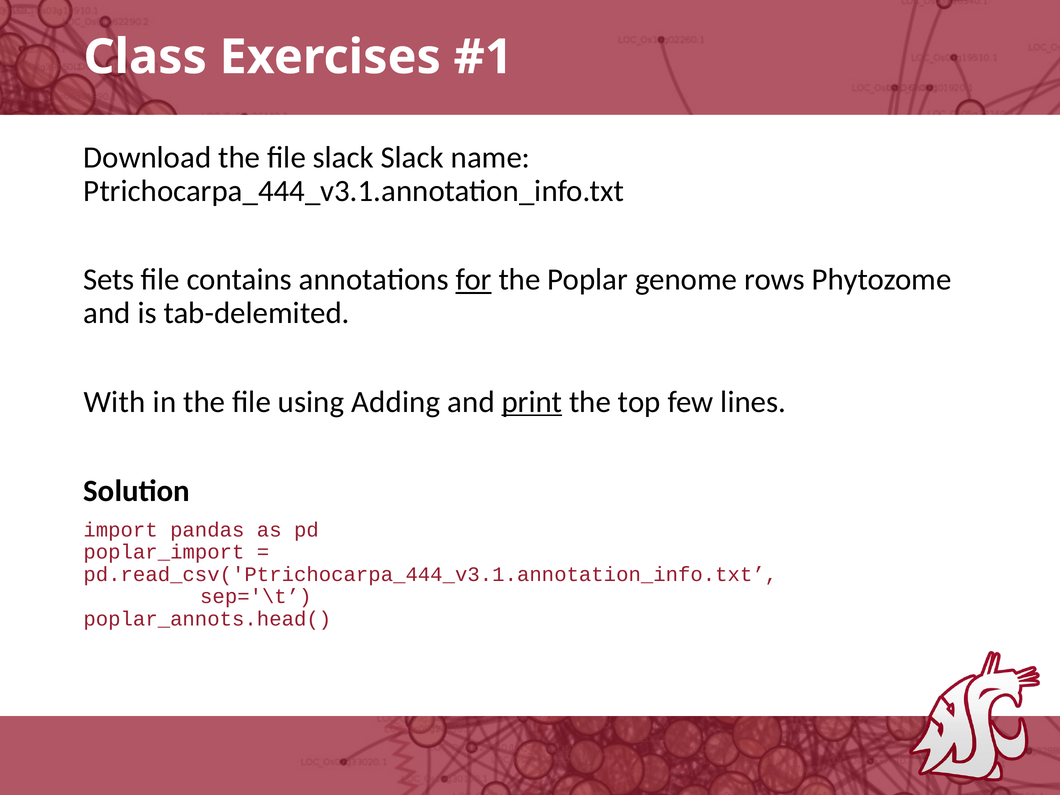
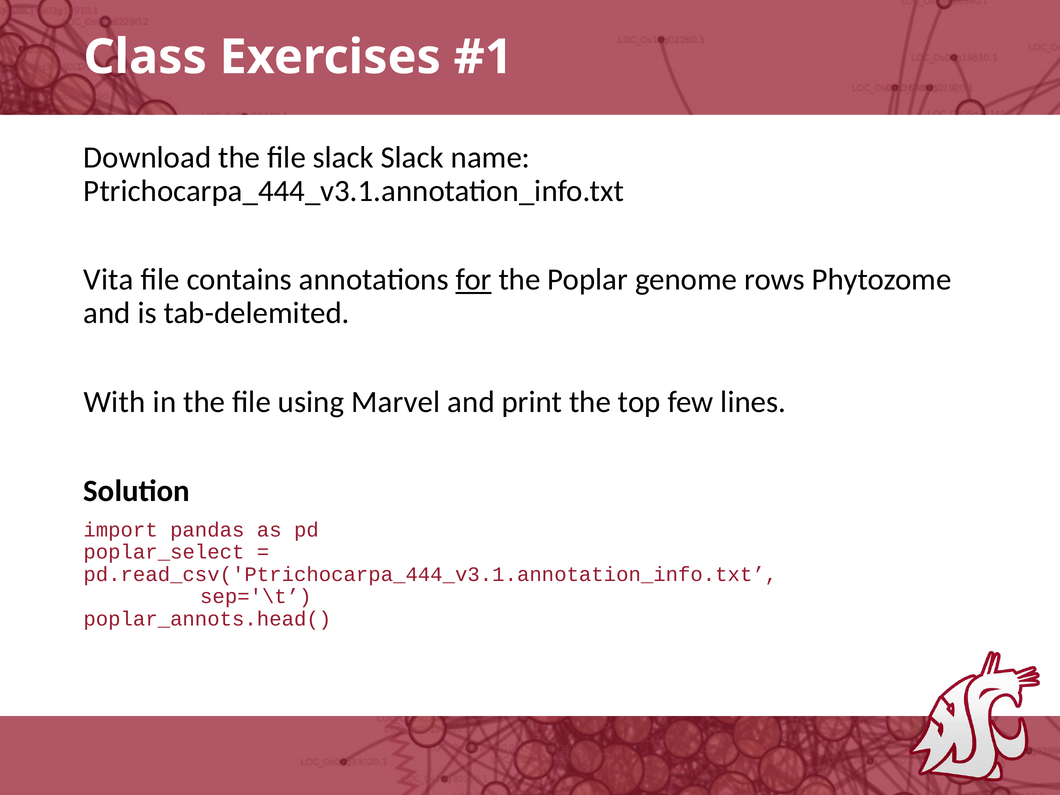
Sets: Sets -> Vita
Adding: Adding -> Marvel
print underline: present -> none
poplar_import: poplar_import -> poplar_select
